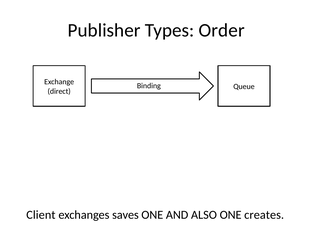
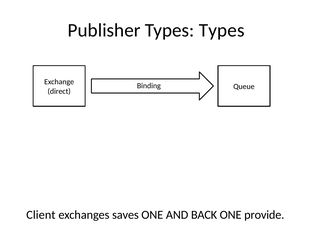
Types Order: Order -> Types
ALSO: ALSO -> BACK
creates: creates -> provide
